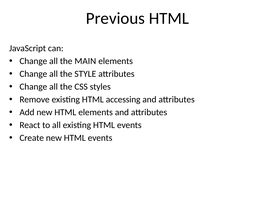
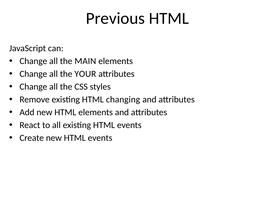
STYLE: STYLE -> YOUR
accessing: accessing -> changing
